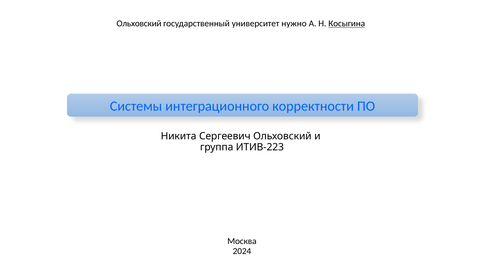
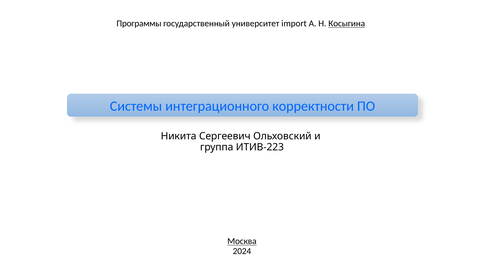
Ольховский at (139, 24): Ольховский -> Программы
нужно: нужно -> import
Москва underline: none -> present
